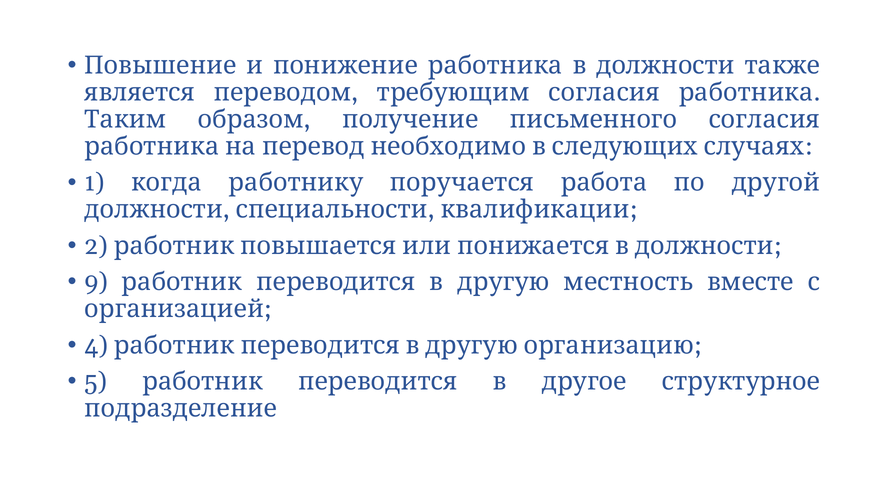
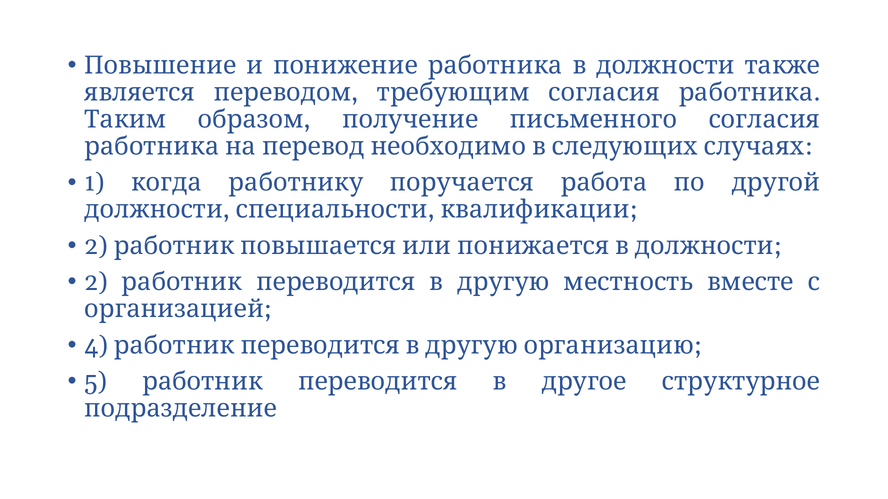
9 at (96, 282): 9 -> 2
